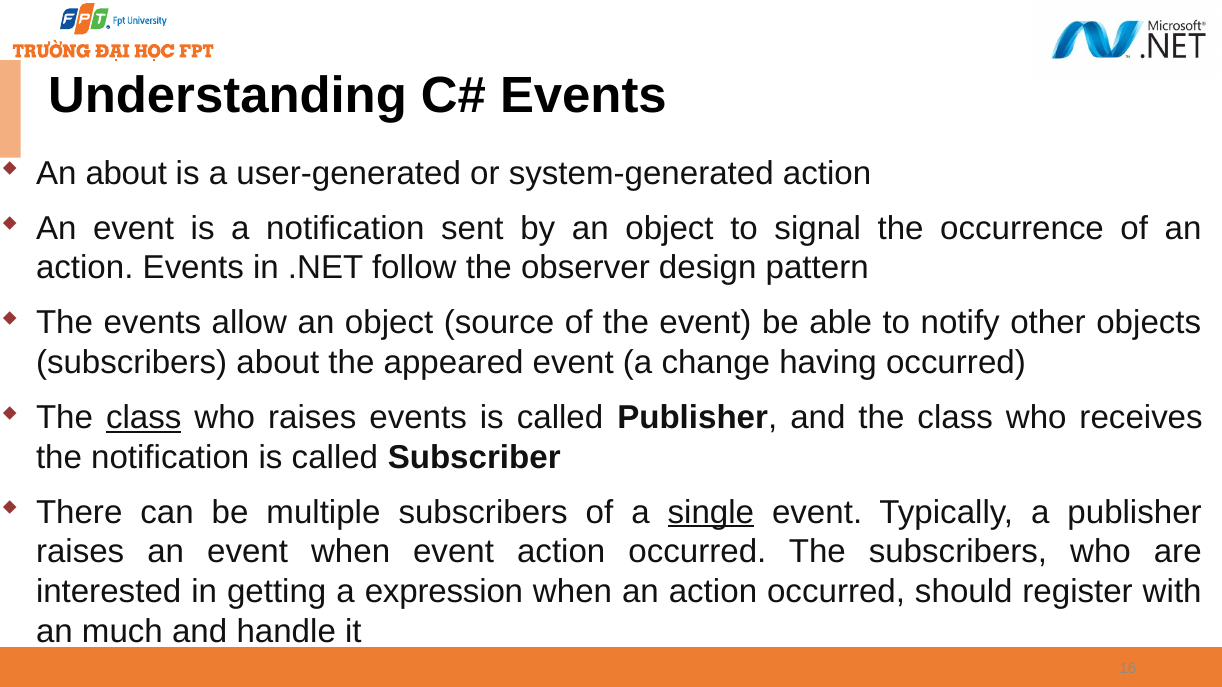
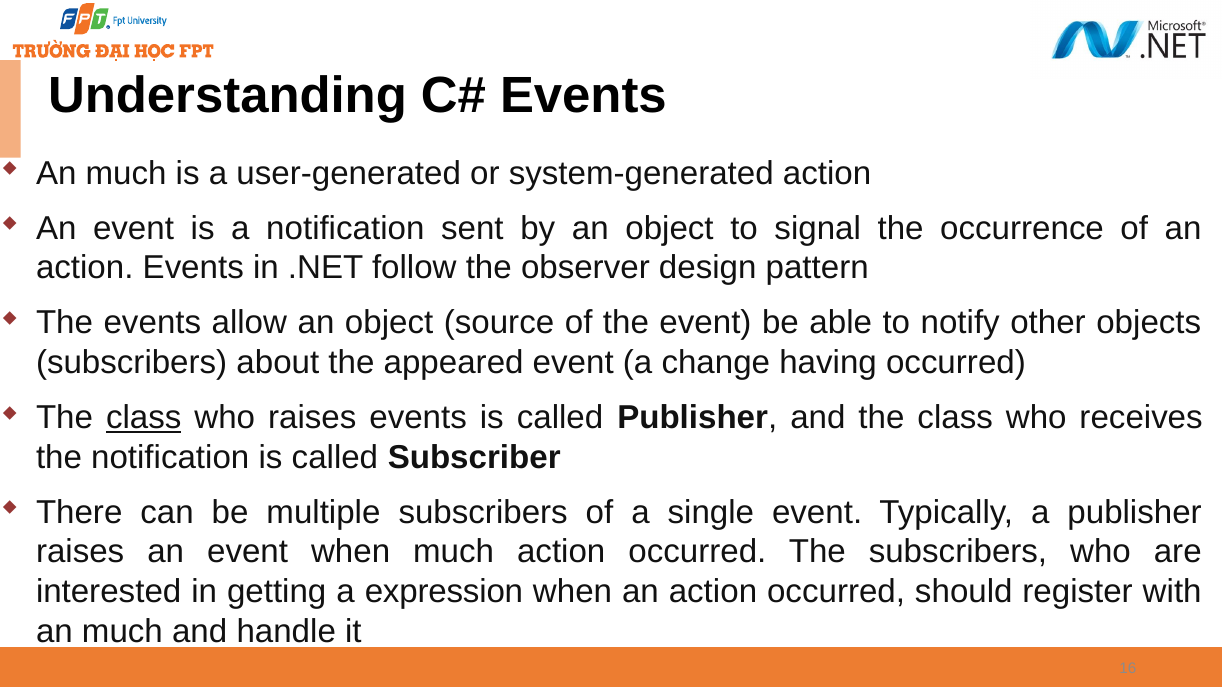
about at (126, 173): about -> much
single underline: present -> none
when event: event -> much
